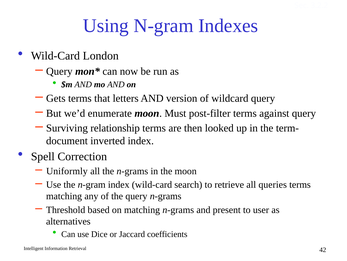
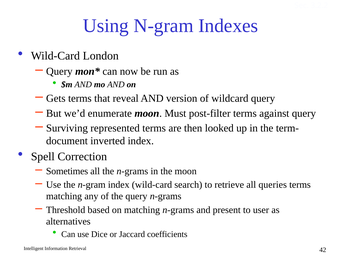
letters: letters -> reveal
relationship: relationship -> represented
Uniformly: Uniformly -> Sometimes
